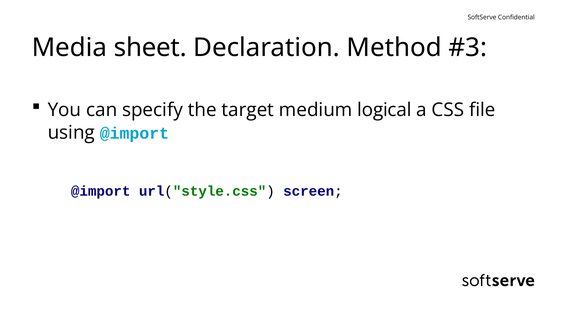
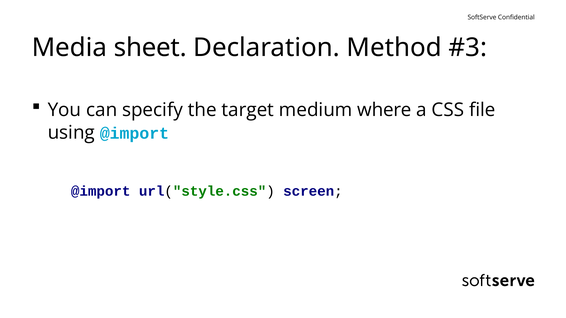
logical: logical -> where
